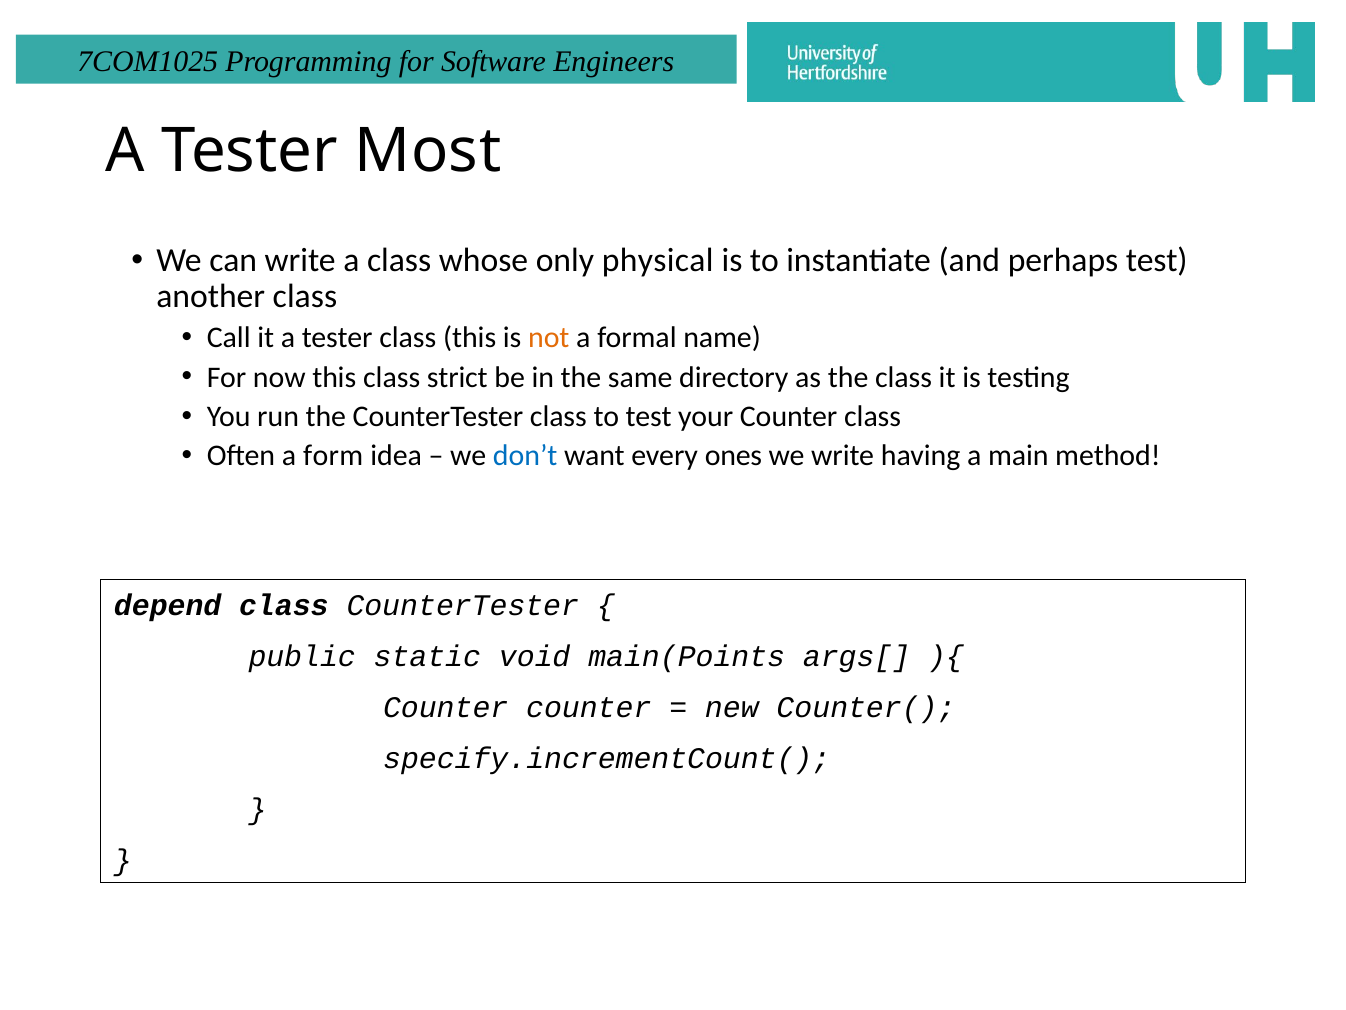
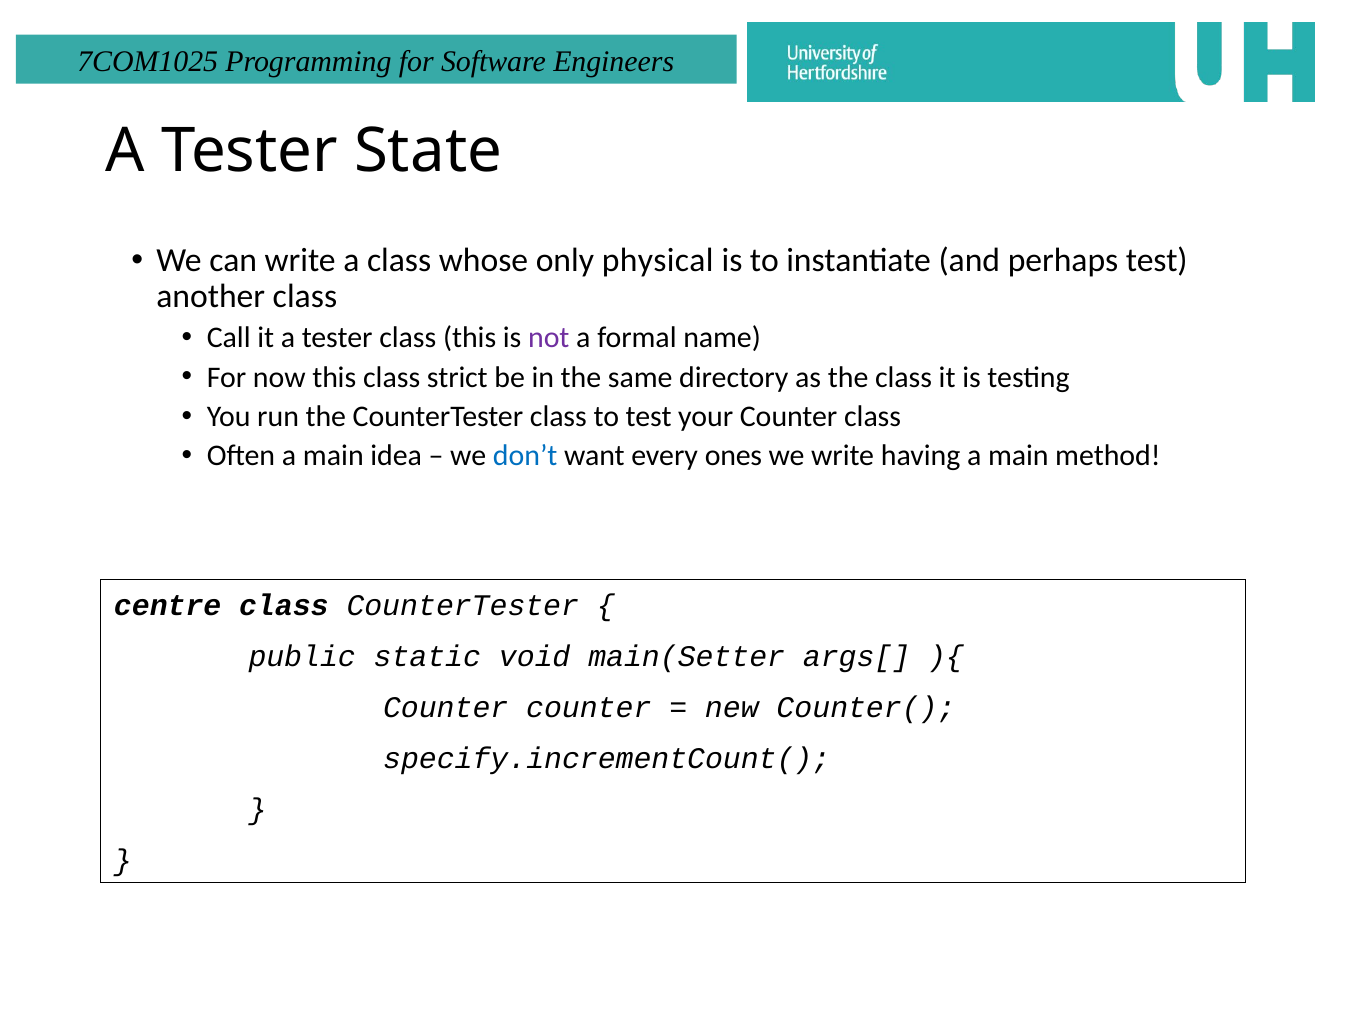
Most: Most -> State
not colour: orange -> purple
Often a form: form -> main
depend: depend -> centre
main(Points: main(Points -> main(Setter
